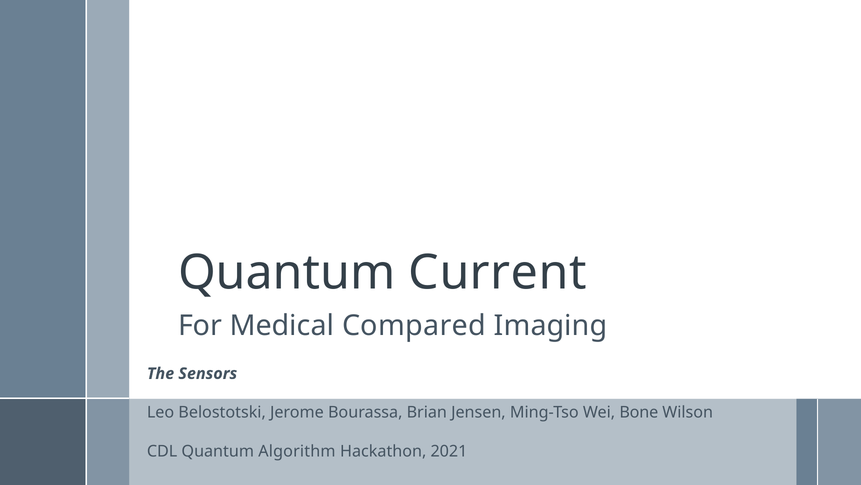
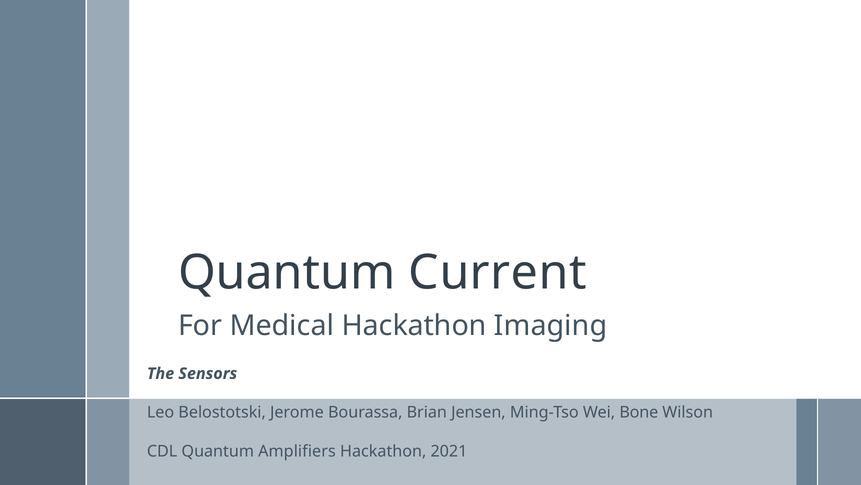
Medical Compared: Compared -> Hackathon
Algorithm: Algorithm -> Amplifiers
